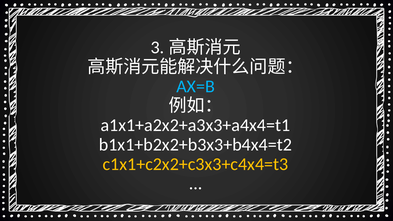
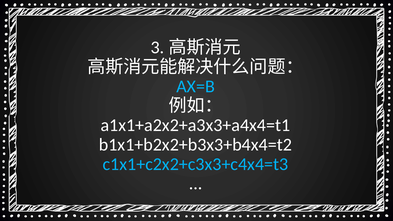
c1x1+c2x2+c3x3+c4x4=t3 colour: yellow -> light blue
